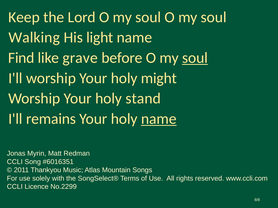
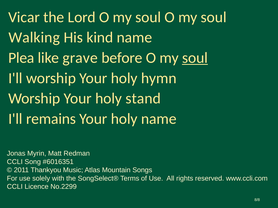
Keep: Keep -> Vicar
light: light -> kind
Find: Find -> Plea
might: might -> hymn
name at (159, 119) underline: present -> none
